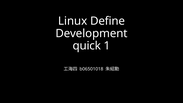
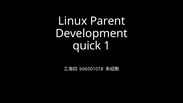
Define: Define -> Parent
